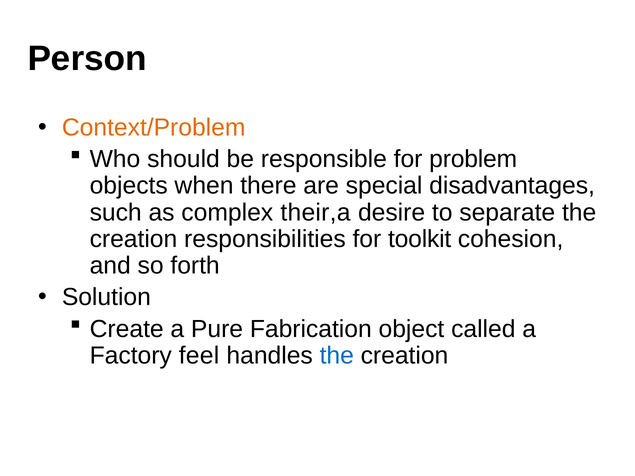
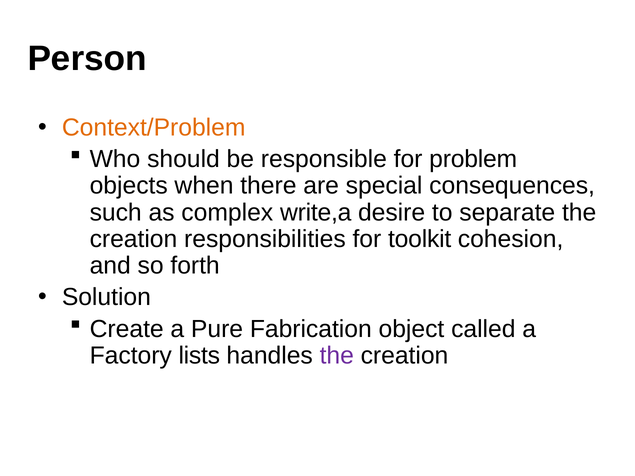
disadvantages: disadvantages -> consequences
their,a: their,a -> write,a
feel: feel -> lists
the at (337, 356) colour: blue -> purple
